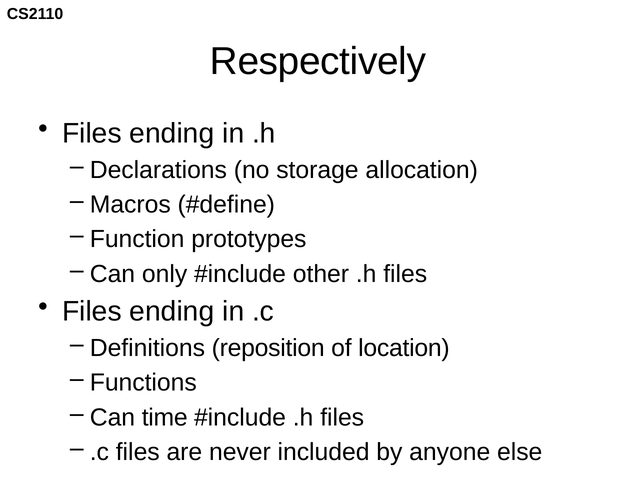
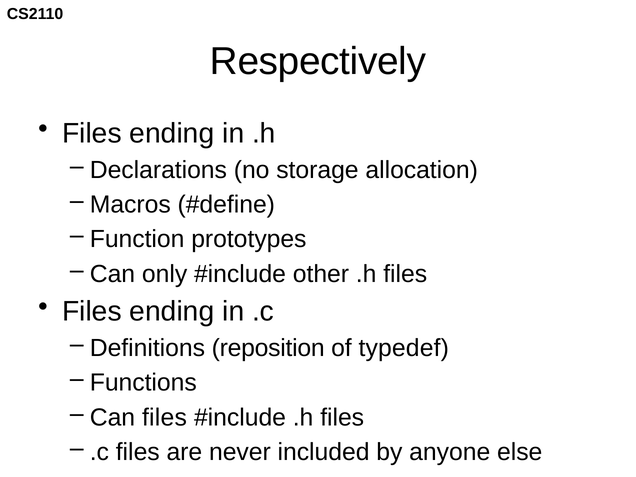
location: location -> typedef
Can time: time -> files
